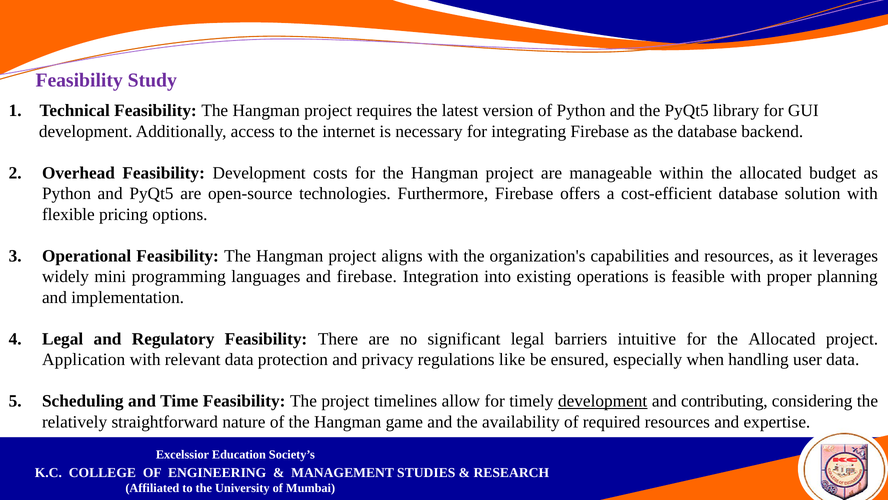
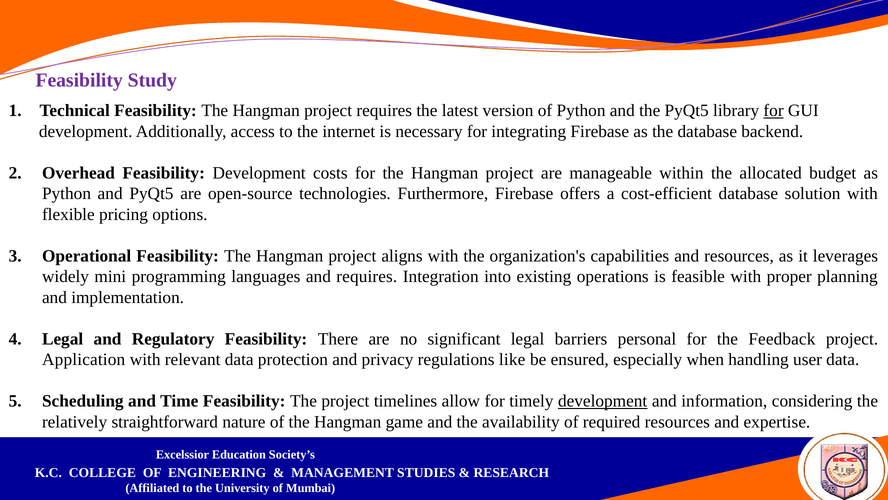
for at (774, 111) underline: none -> present
and firebase: firebase -> requires
intuitive: intuitive -> personal
for the Allocated: Allocated -> Feedback
contributing: contributing -> information
